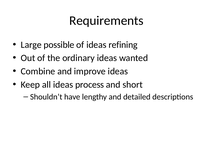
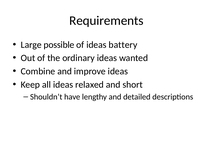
refining: refining -> battery
process: process -> relaxed
